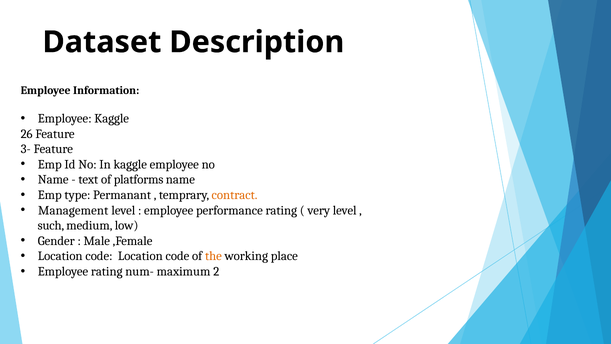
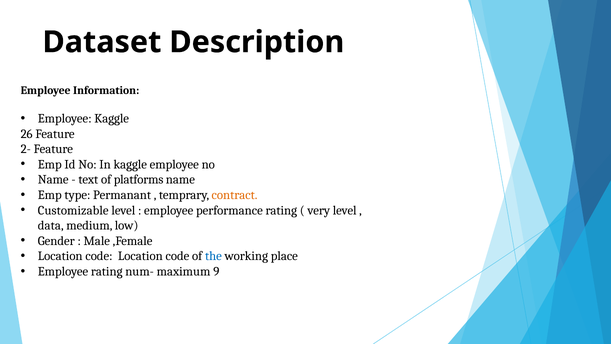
3-: 3- -> 2-
Management: Management -> Customizable
such: such -> data
the colour: orange -> blue
2: 2 -> 9
